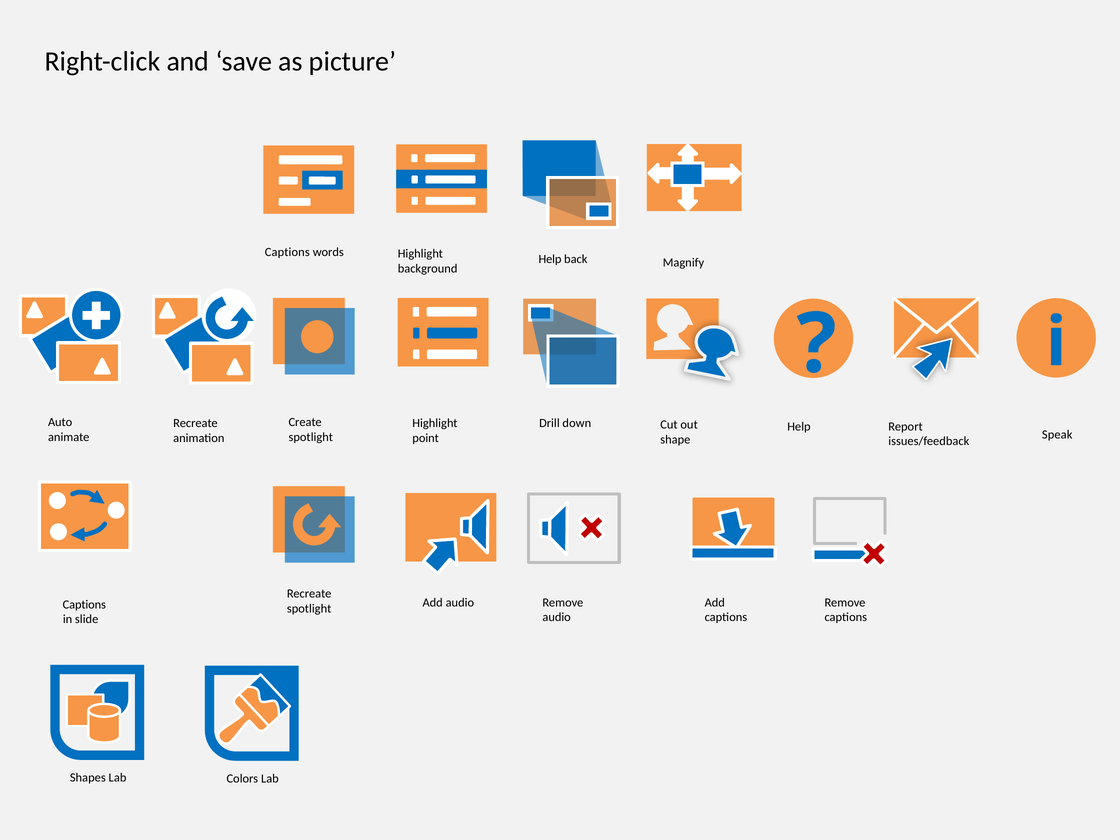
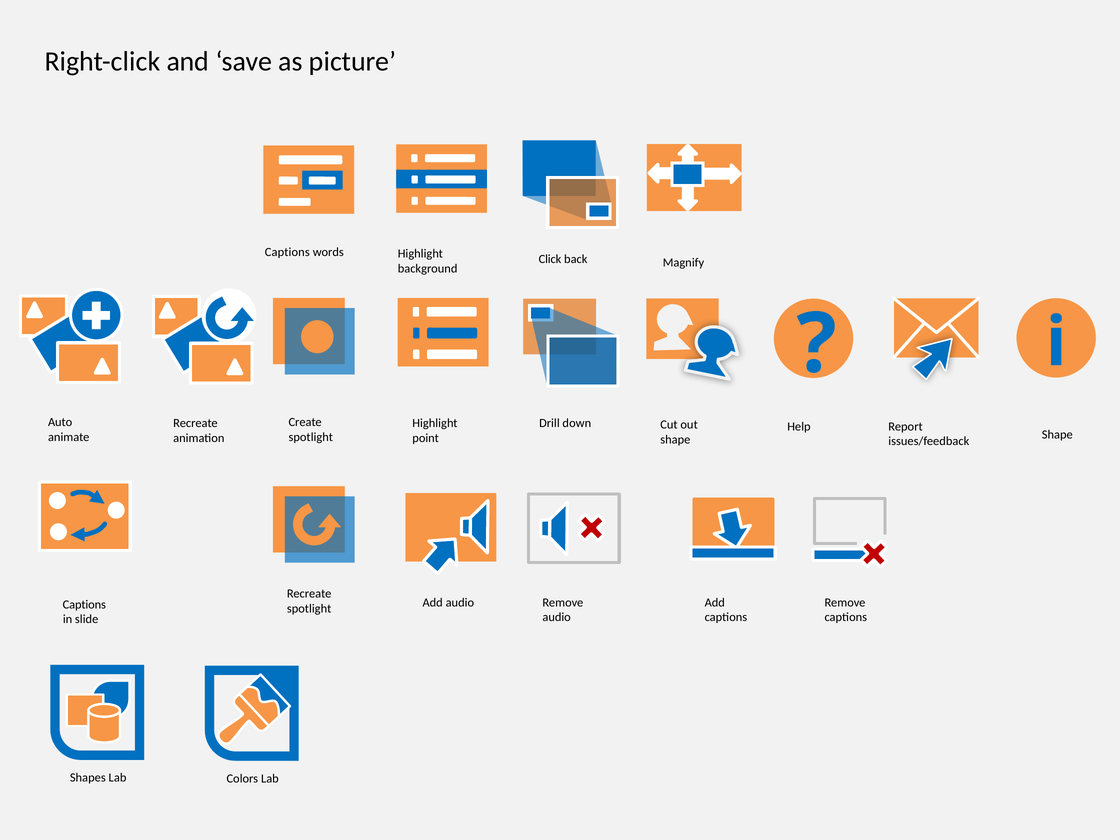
Help at (550, 259): Help -> Click
Speak at (1057, 435): Speak -> Shape
